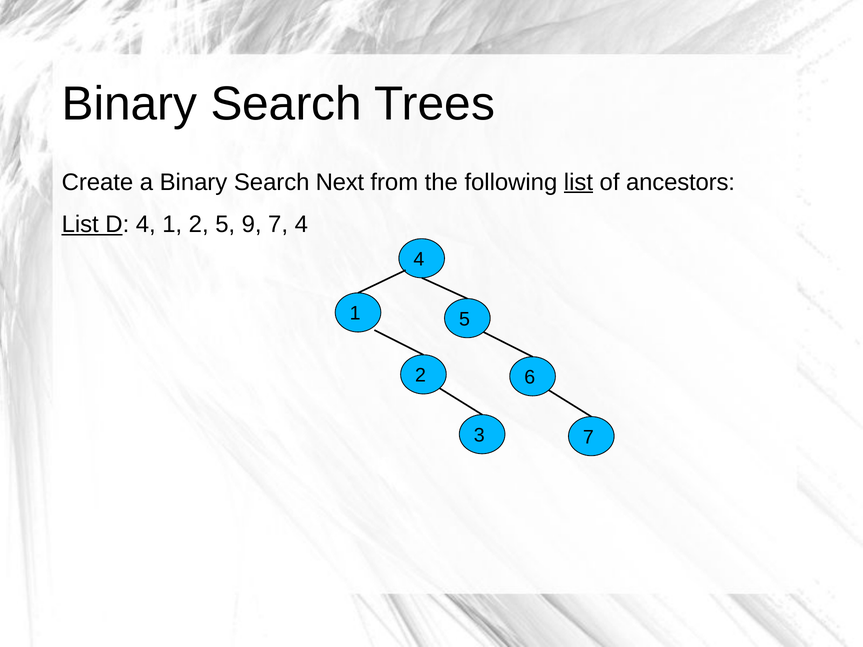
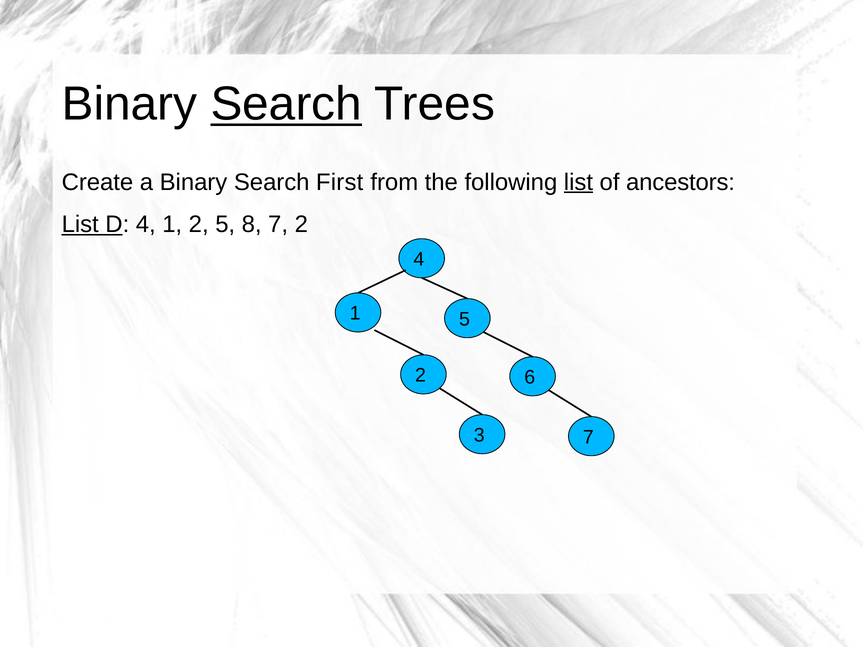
Search at (286, 104) underline: none -> present
Next: Next -> First
9: 9 -> 8
7 4: 4 -> 2
